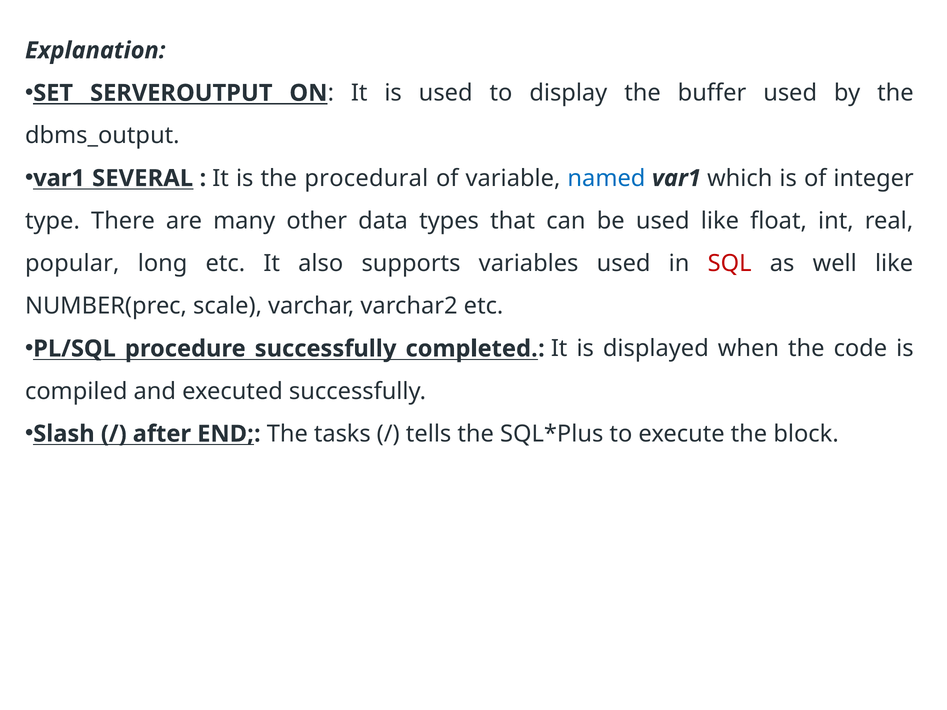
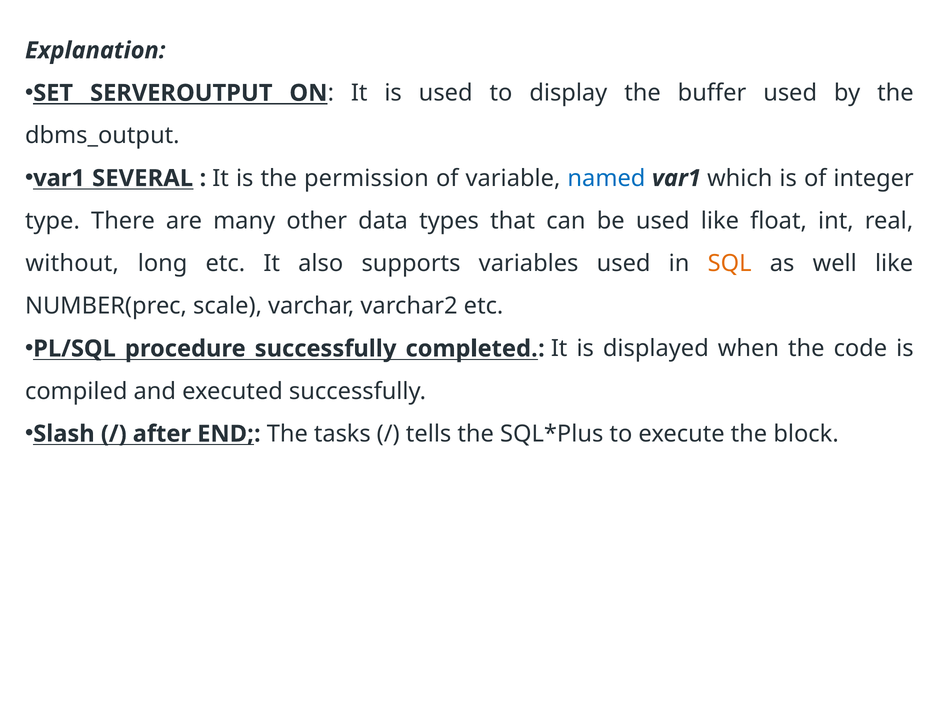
procedural: procedural -> permission
popular: popular -> without
SQL colour: red -> orange
